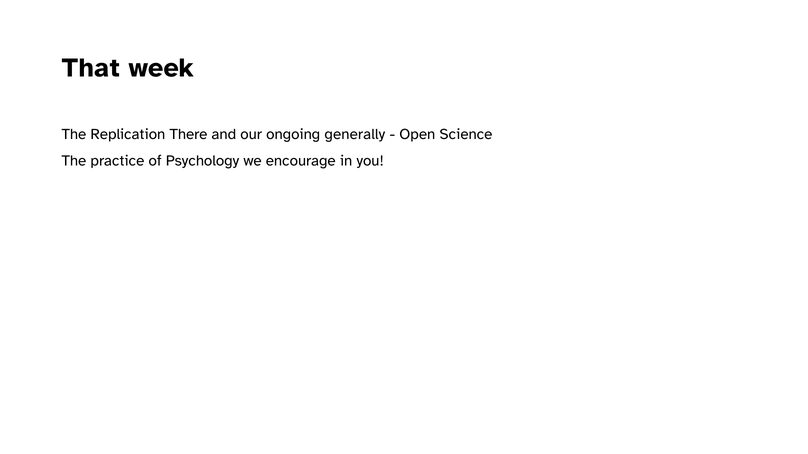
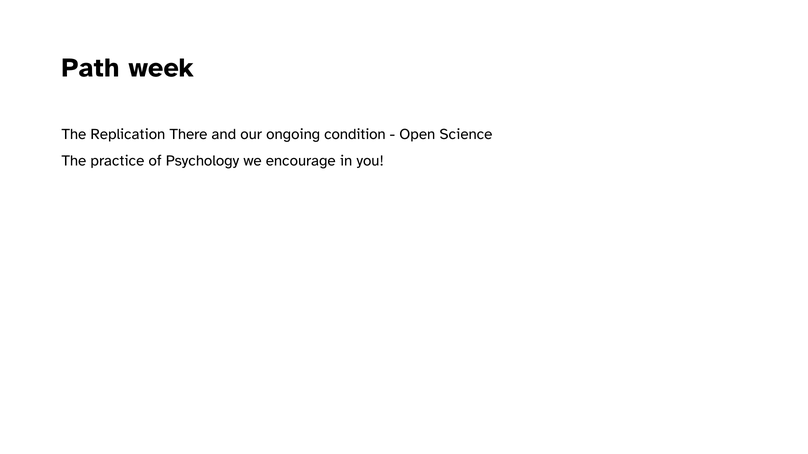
That: That -> Path
generally: generally -> condition
